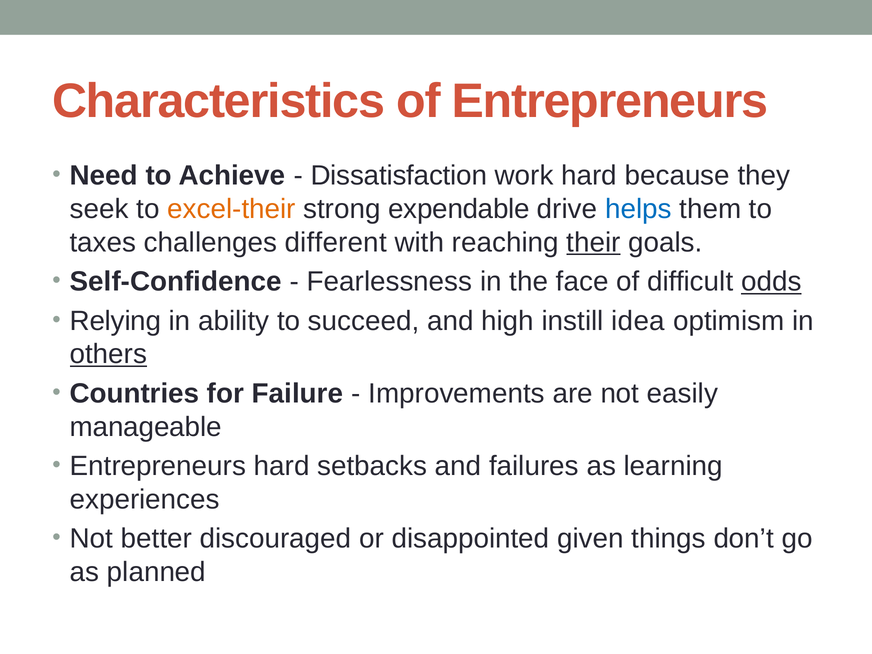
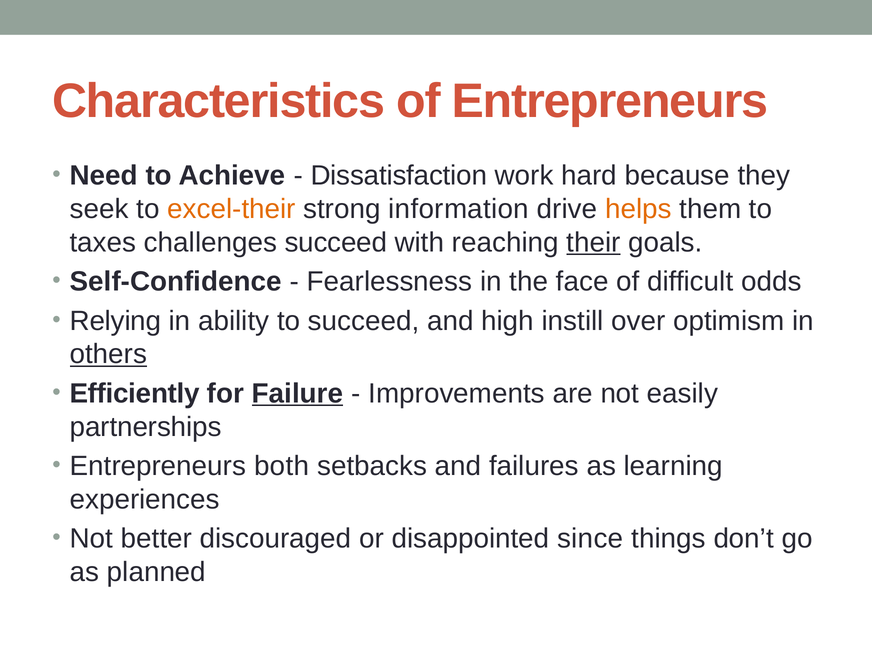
expendable: expendable -> information
helps colour: blue -> orange
challenges different: different -> succeed
odds underline: present -> none
idea: idea -> over
Countries: Countries -> Efficiently
Failure underline: none -> present
manageable: manageable -> partnerships
Entrepreneurs hard: hard -> both
given: given -> since
